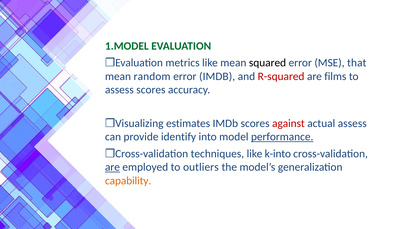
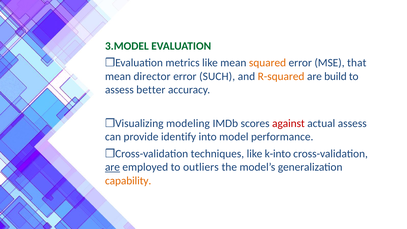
1.MODEL: 1.MODEL -> 3.MODEL
squared colour: black -> orange
random: random -> director
error IMDB: IMDB -> SUCH
R-squared colour: red -> orange
films: films -> build
assess scores: scores -> better
estimates: estimates -> modeling
performance underline: present -> none
